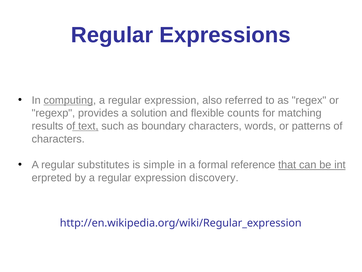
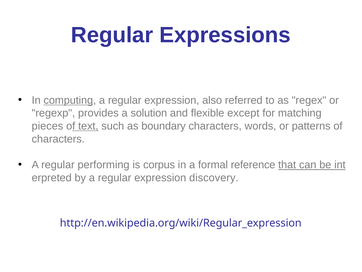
counts: counts -> except
results: results -> pieces
substitutes: substitutes -> performing
simple: simple -> corpus
